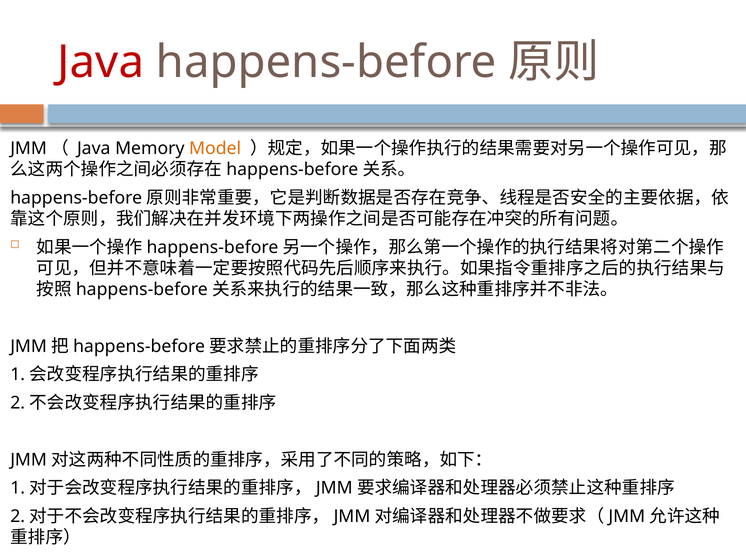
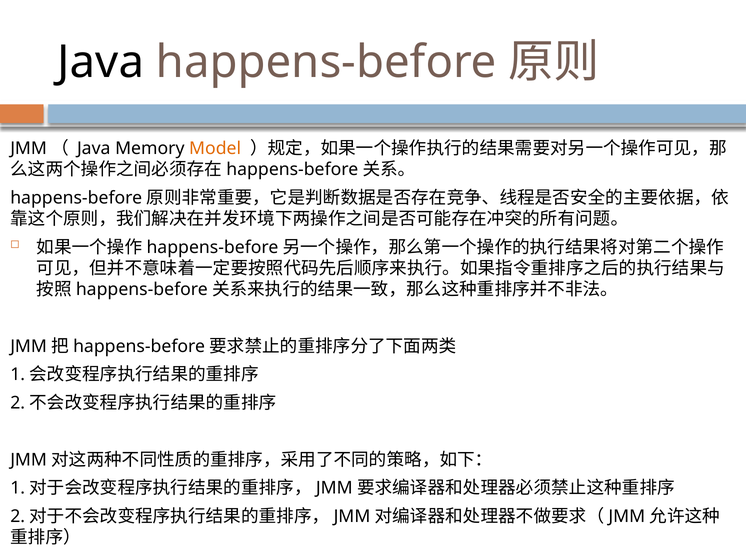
Java at (101, 62) colour: red -> black
